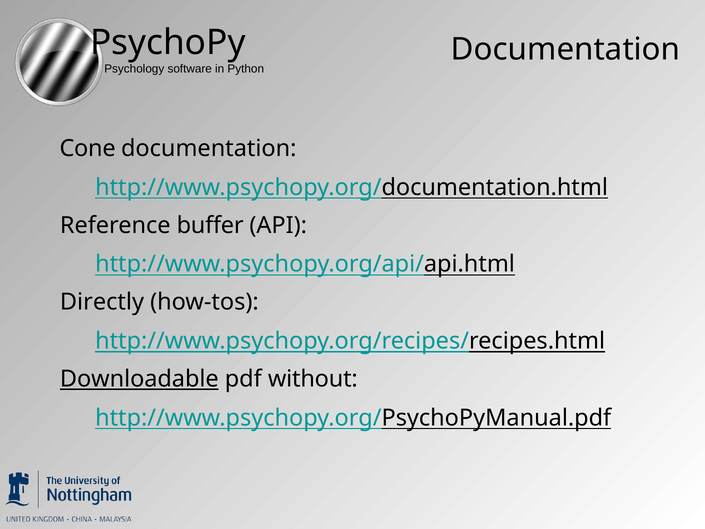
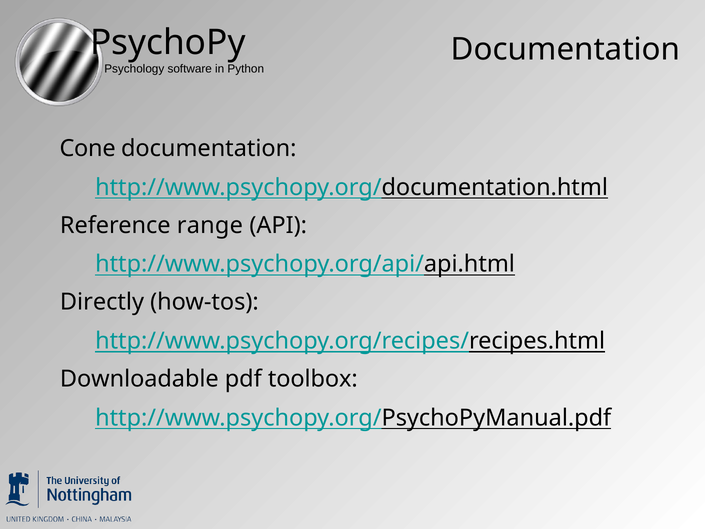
buffer: buffer -> range
Downloadable underline: present -> none
without: without -> toolbox
